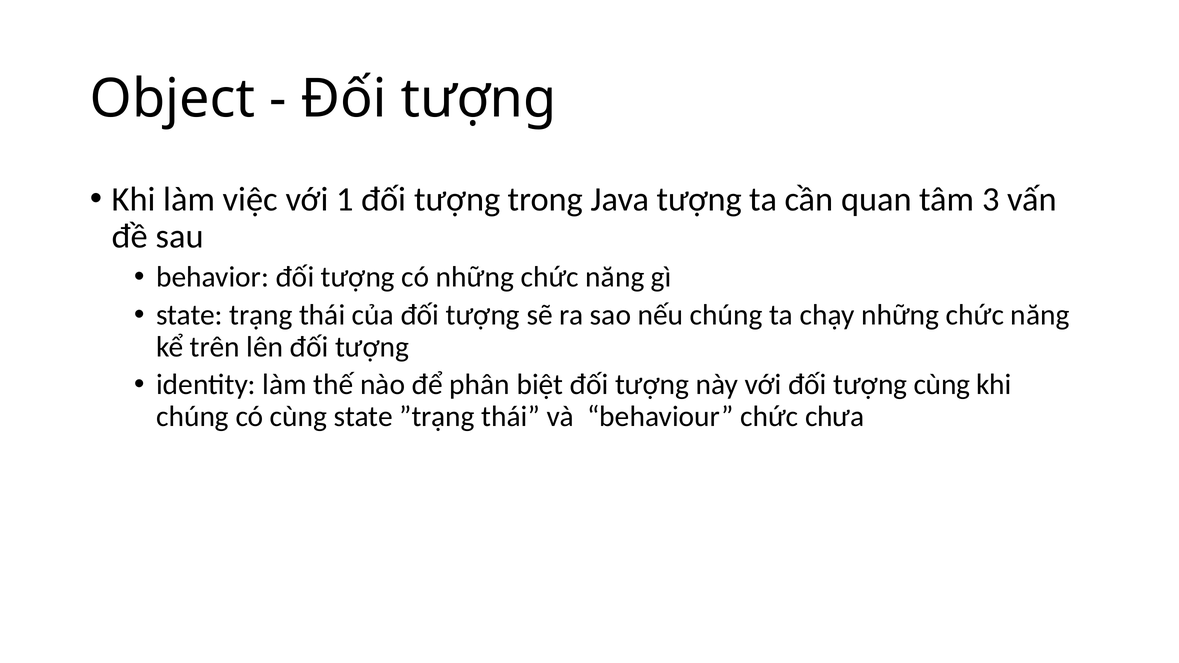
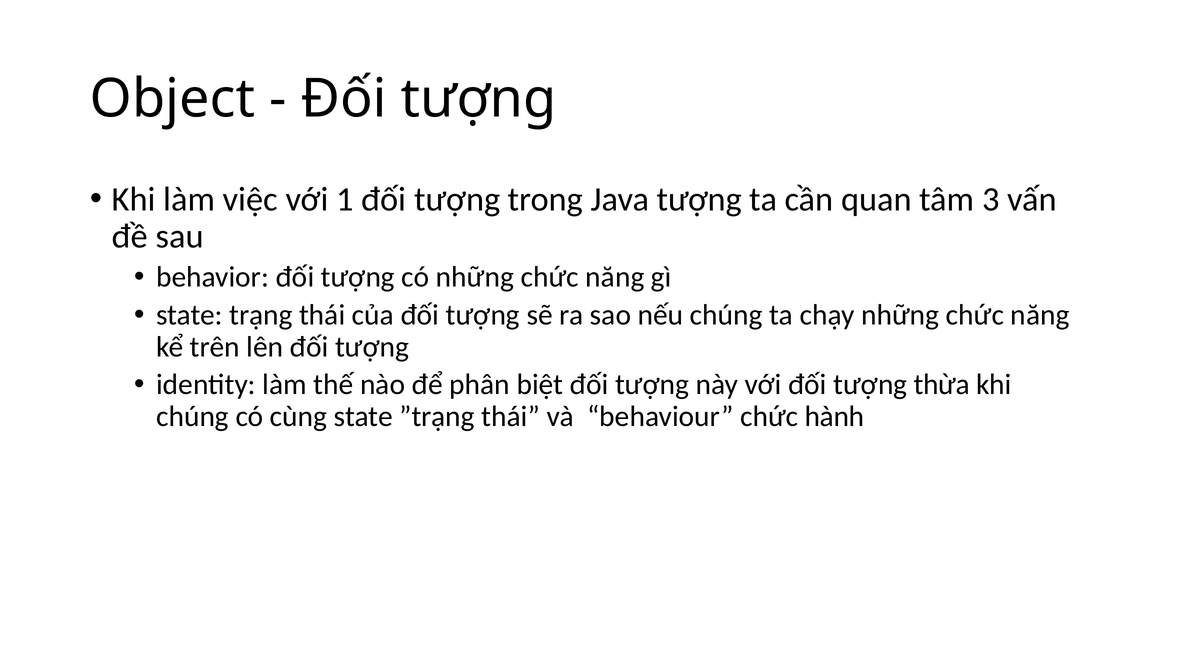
tượng cùng: cùng -> thừa
chưa: chưa -> hành
